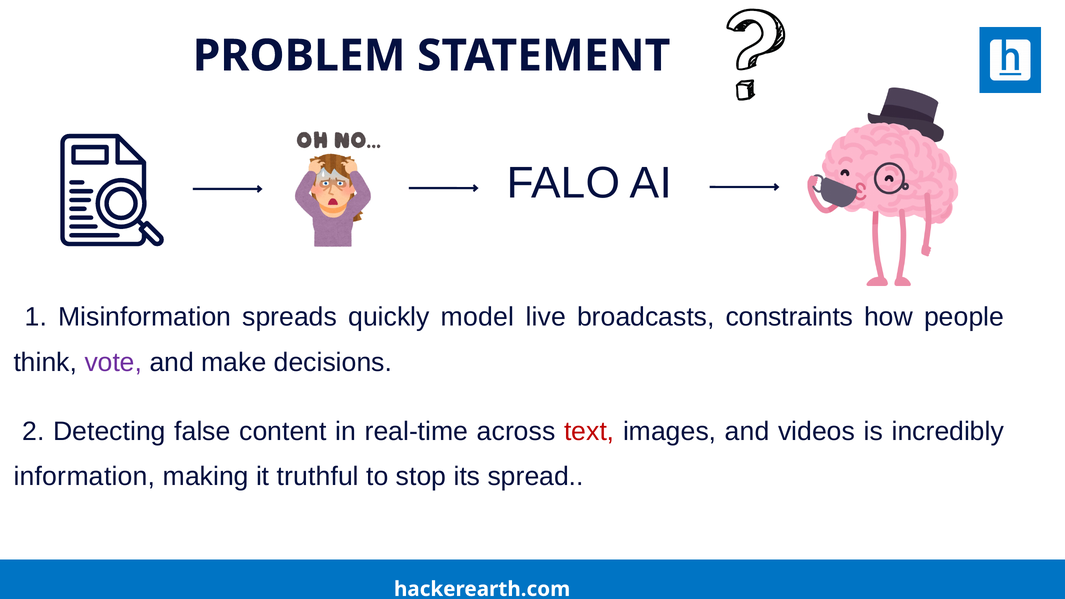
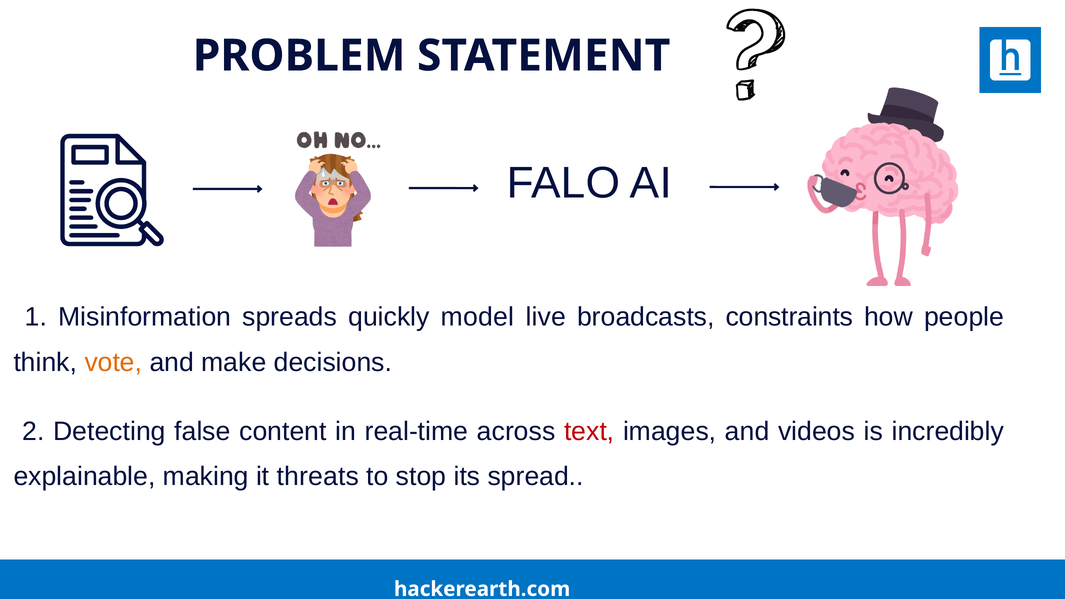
vote colour: purple -> orange
information: information -> explainable
truthful: truthful -> threats
